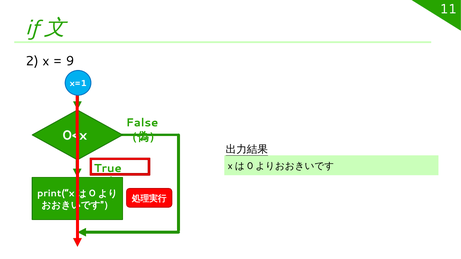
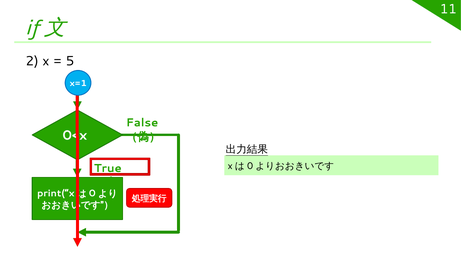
9: 9 -> 5
